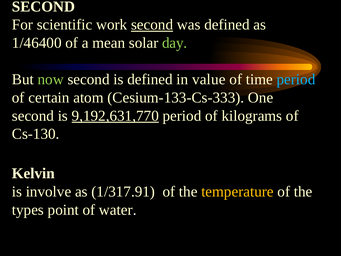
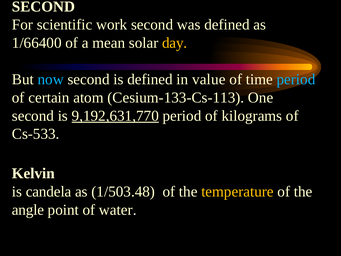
second at (152, 25) underline: present -> none
1/46400: 1/46400 -> 1/66400
day colour: light green -> yellow
now colour: light green -> light blue
Cesium-133-Cs-333: Cesium-133-Cs-333 -> Cesium-133-Cs-113
Cs-130: Cs-130 -> Cs-533
involve: involve -> candela
1/317.91: 1/317.91 -> 1/503.48
types: types -> angle
